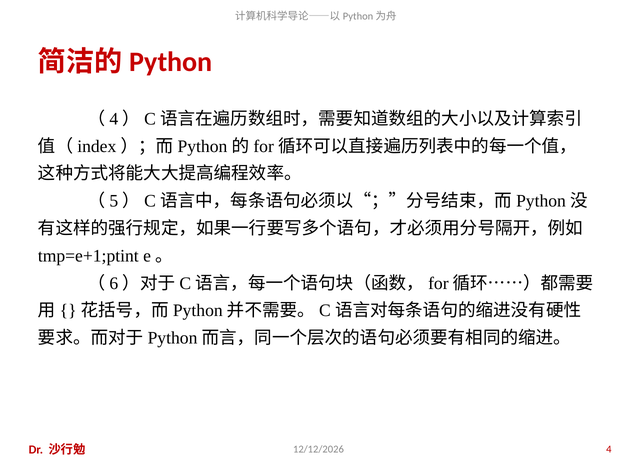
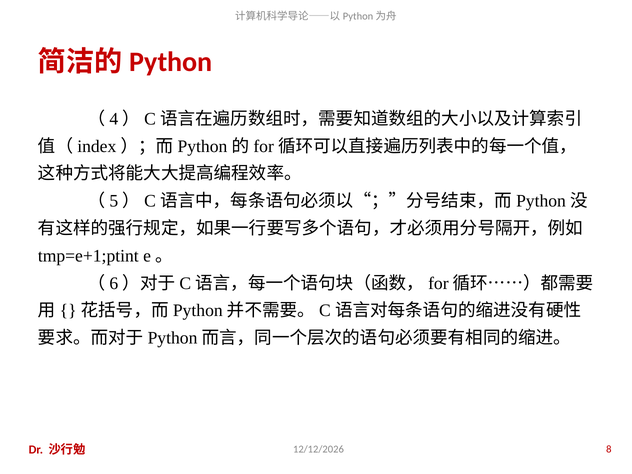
4: 4 -> 8
